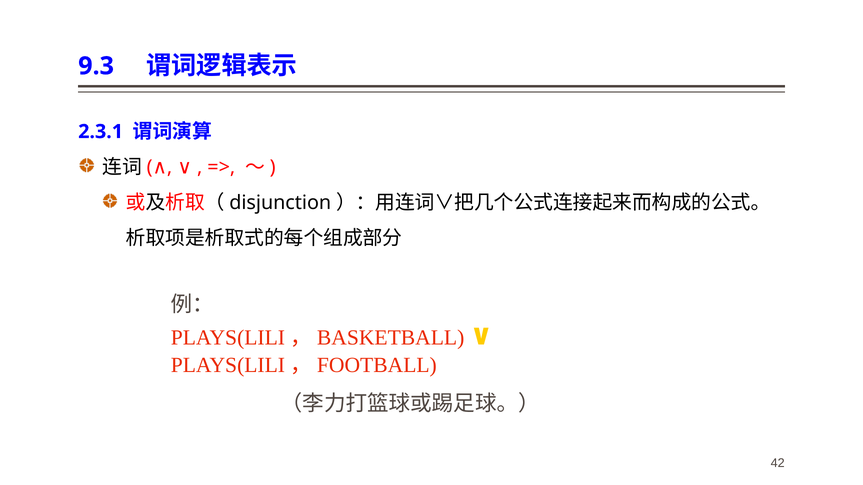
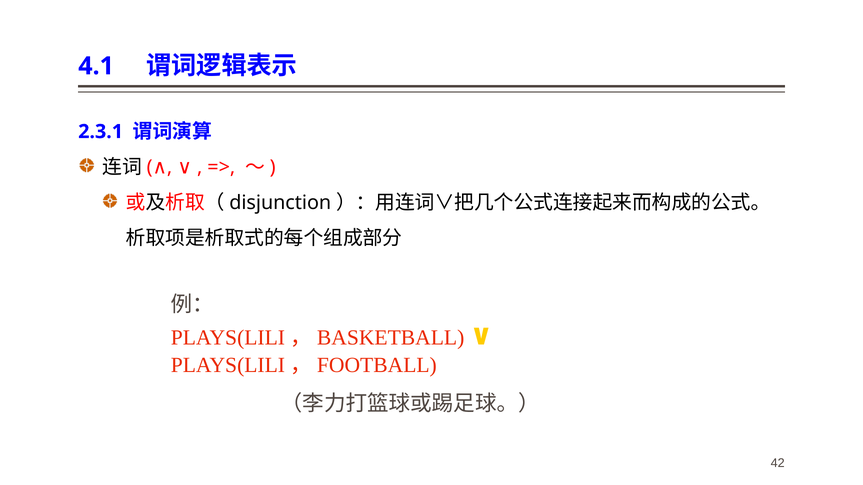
9.3: 9.3 -> 4.1
